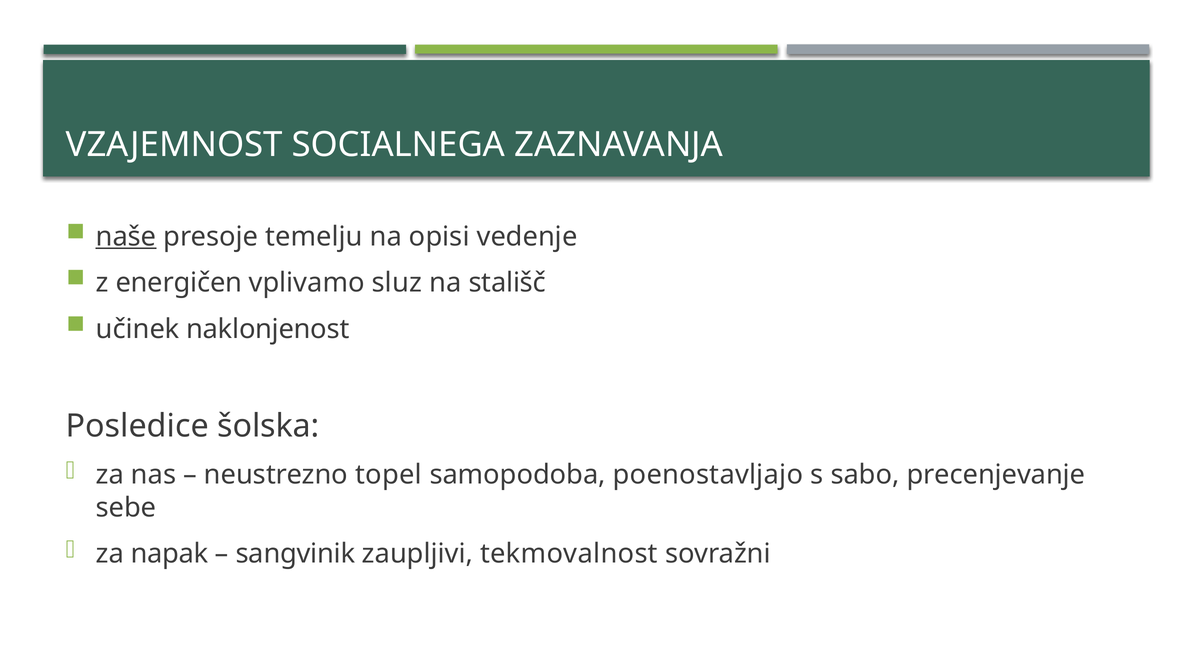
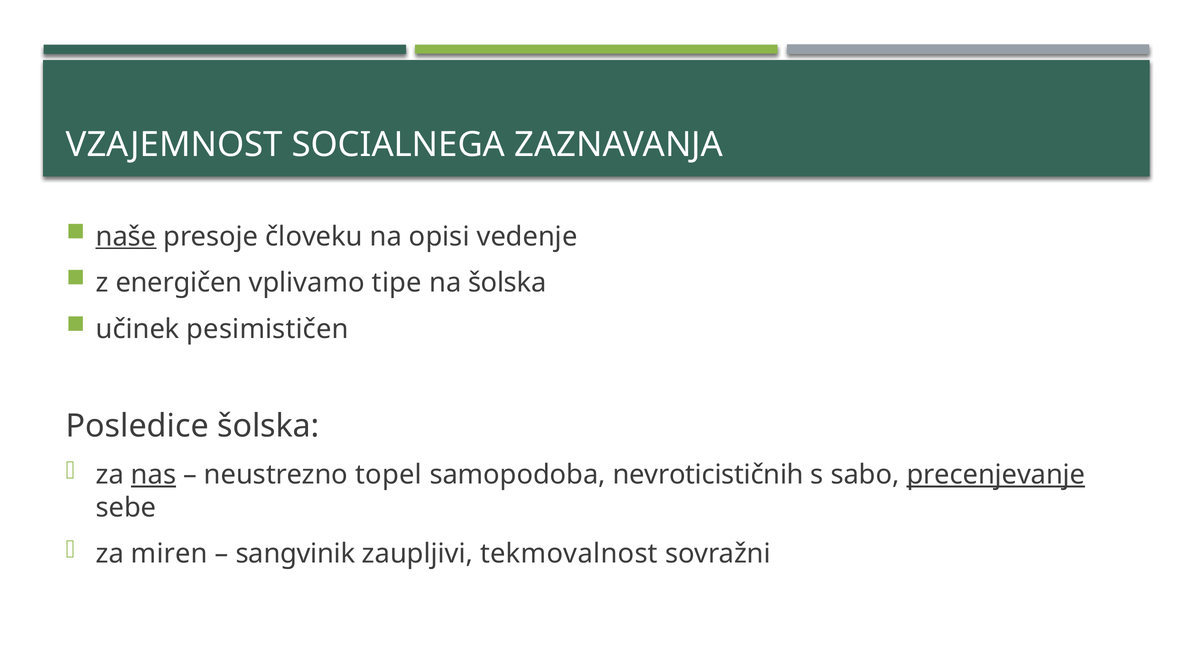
temelju: temelju -> človeku
sluz: sluz -> tipe
na stališč: stališč -> šolska
naklonjenost: naklonjenost -> pesimističen
nas underline: none -> present
poenostavljajo: poenostavljajo -> nevroticističnih
precenjevanje underline: none -> present
napak: napak -> miren
